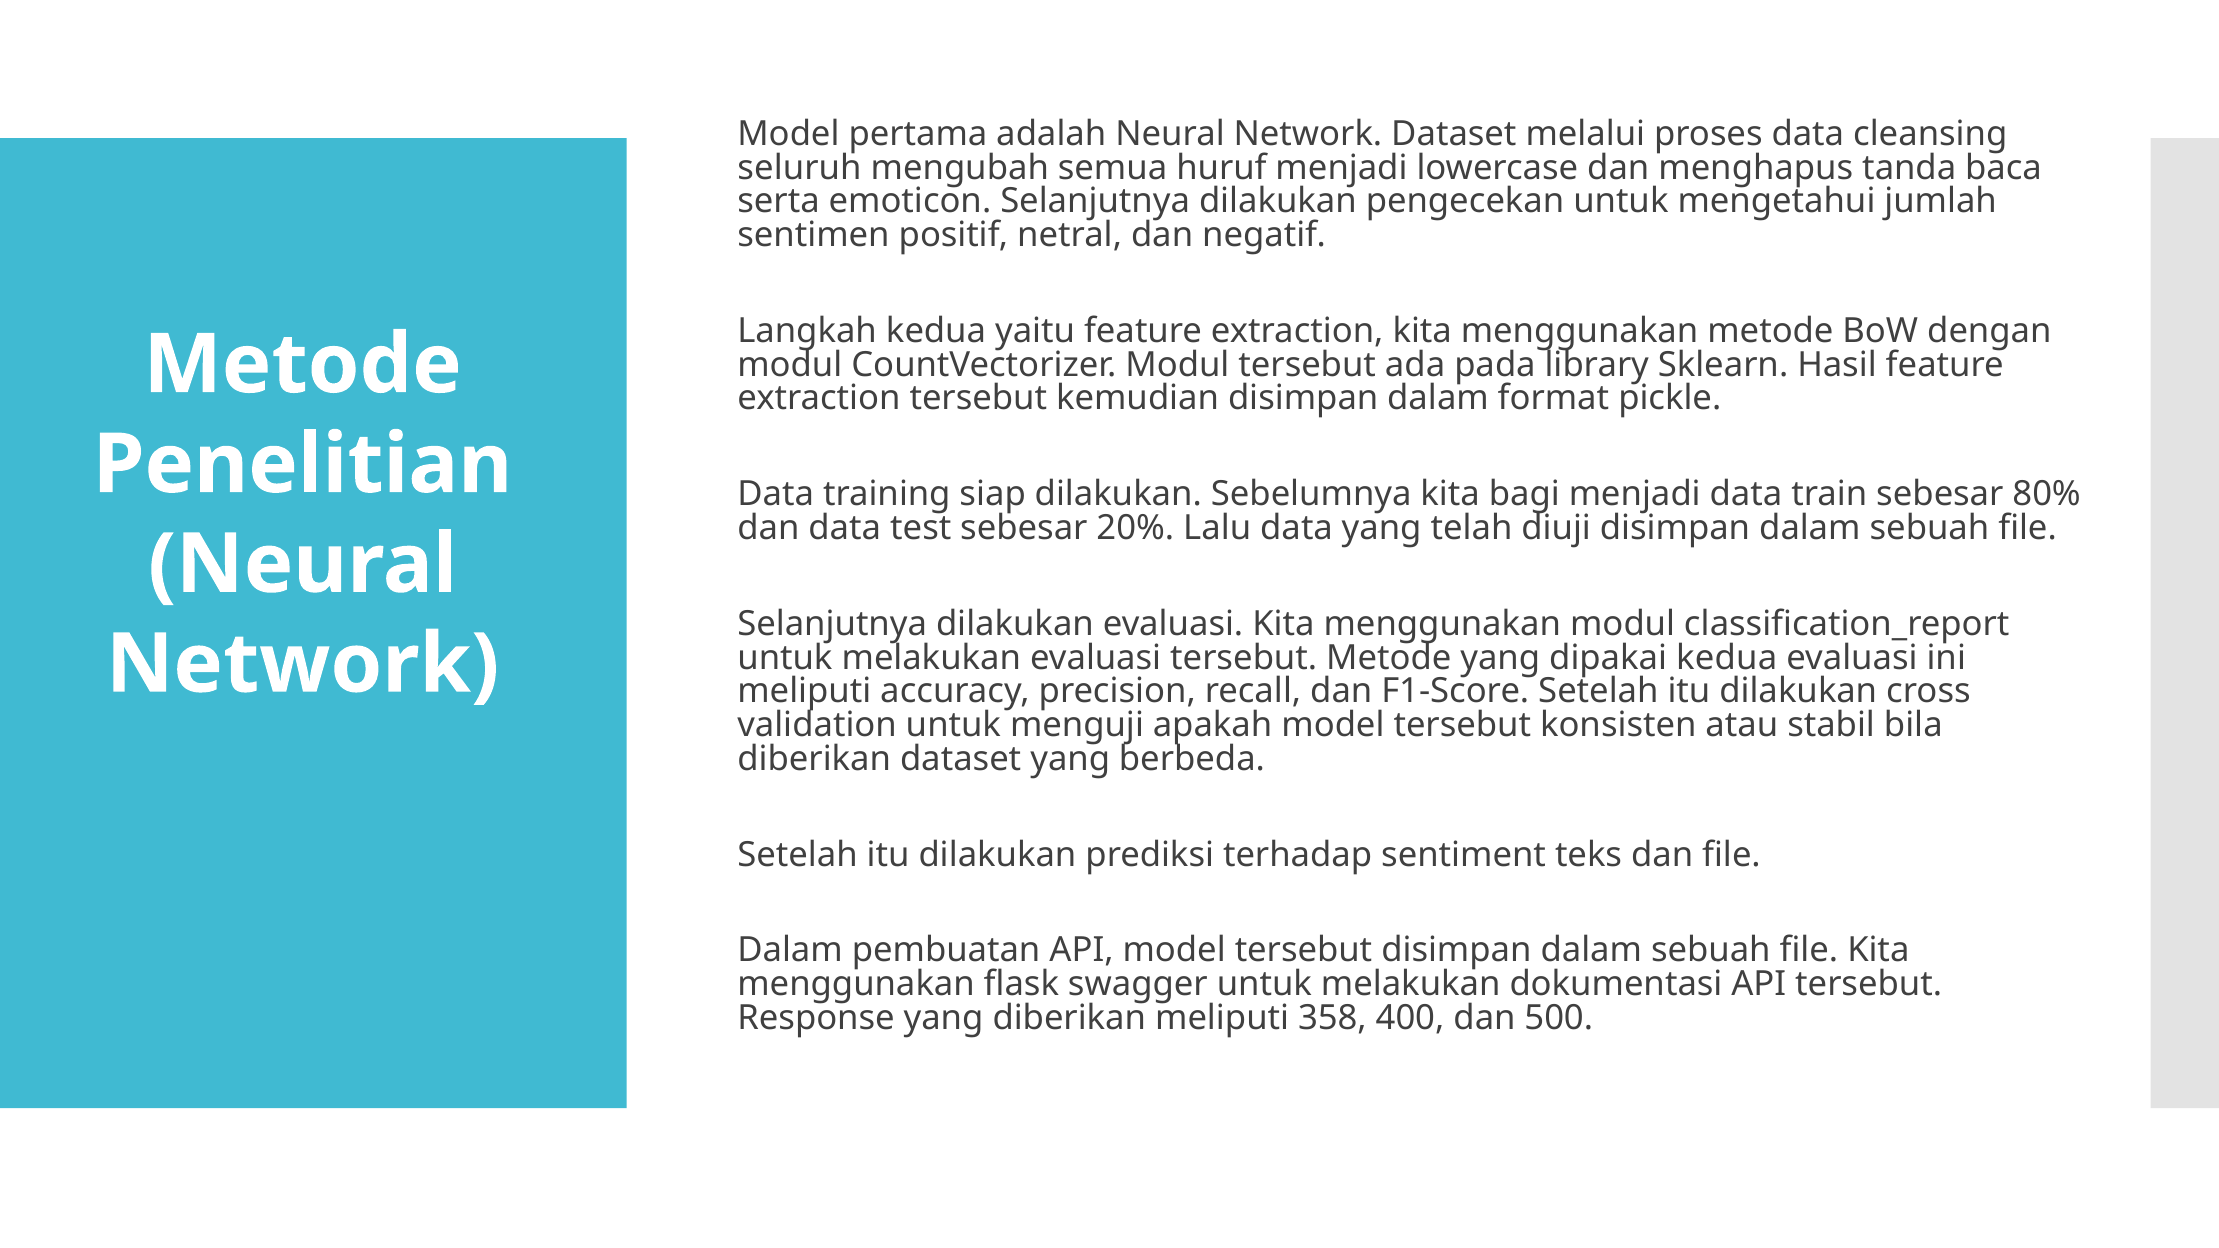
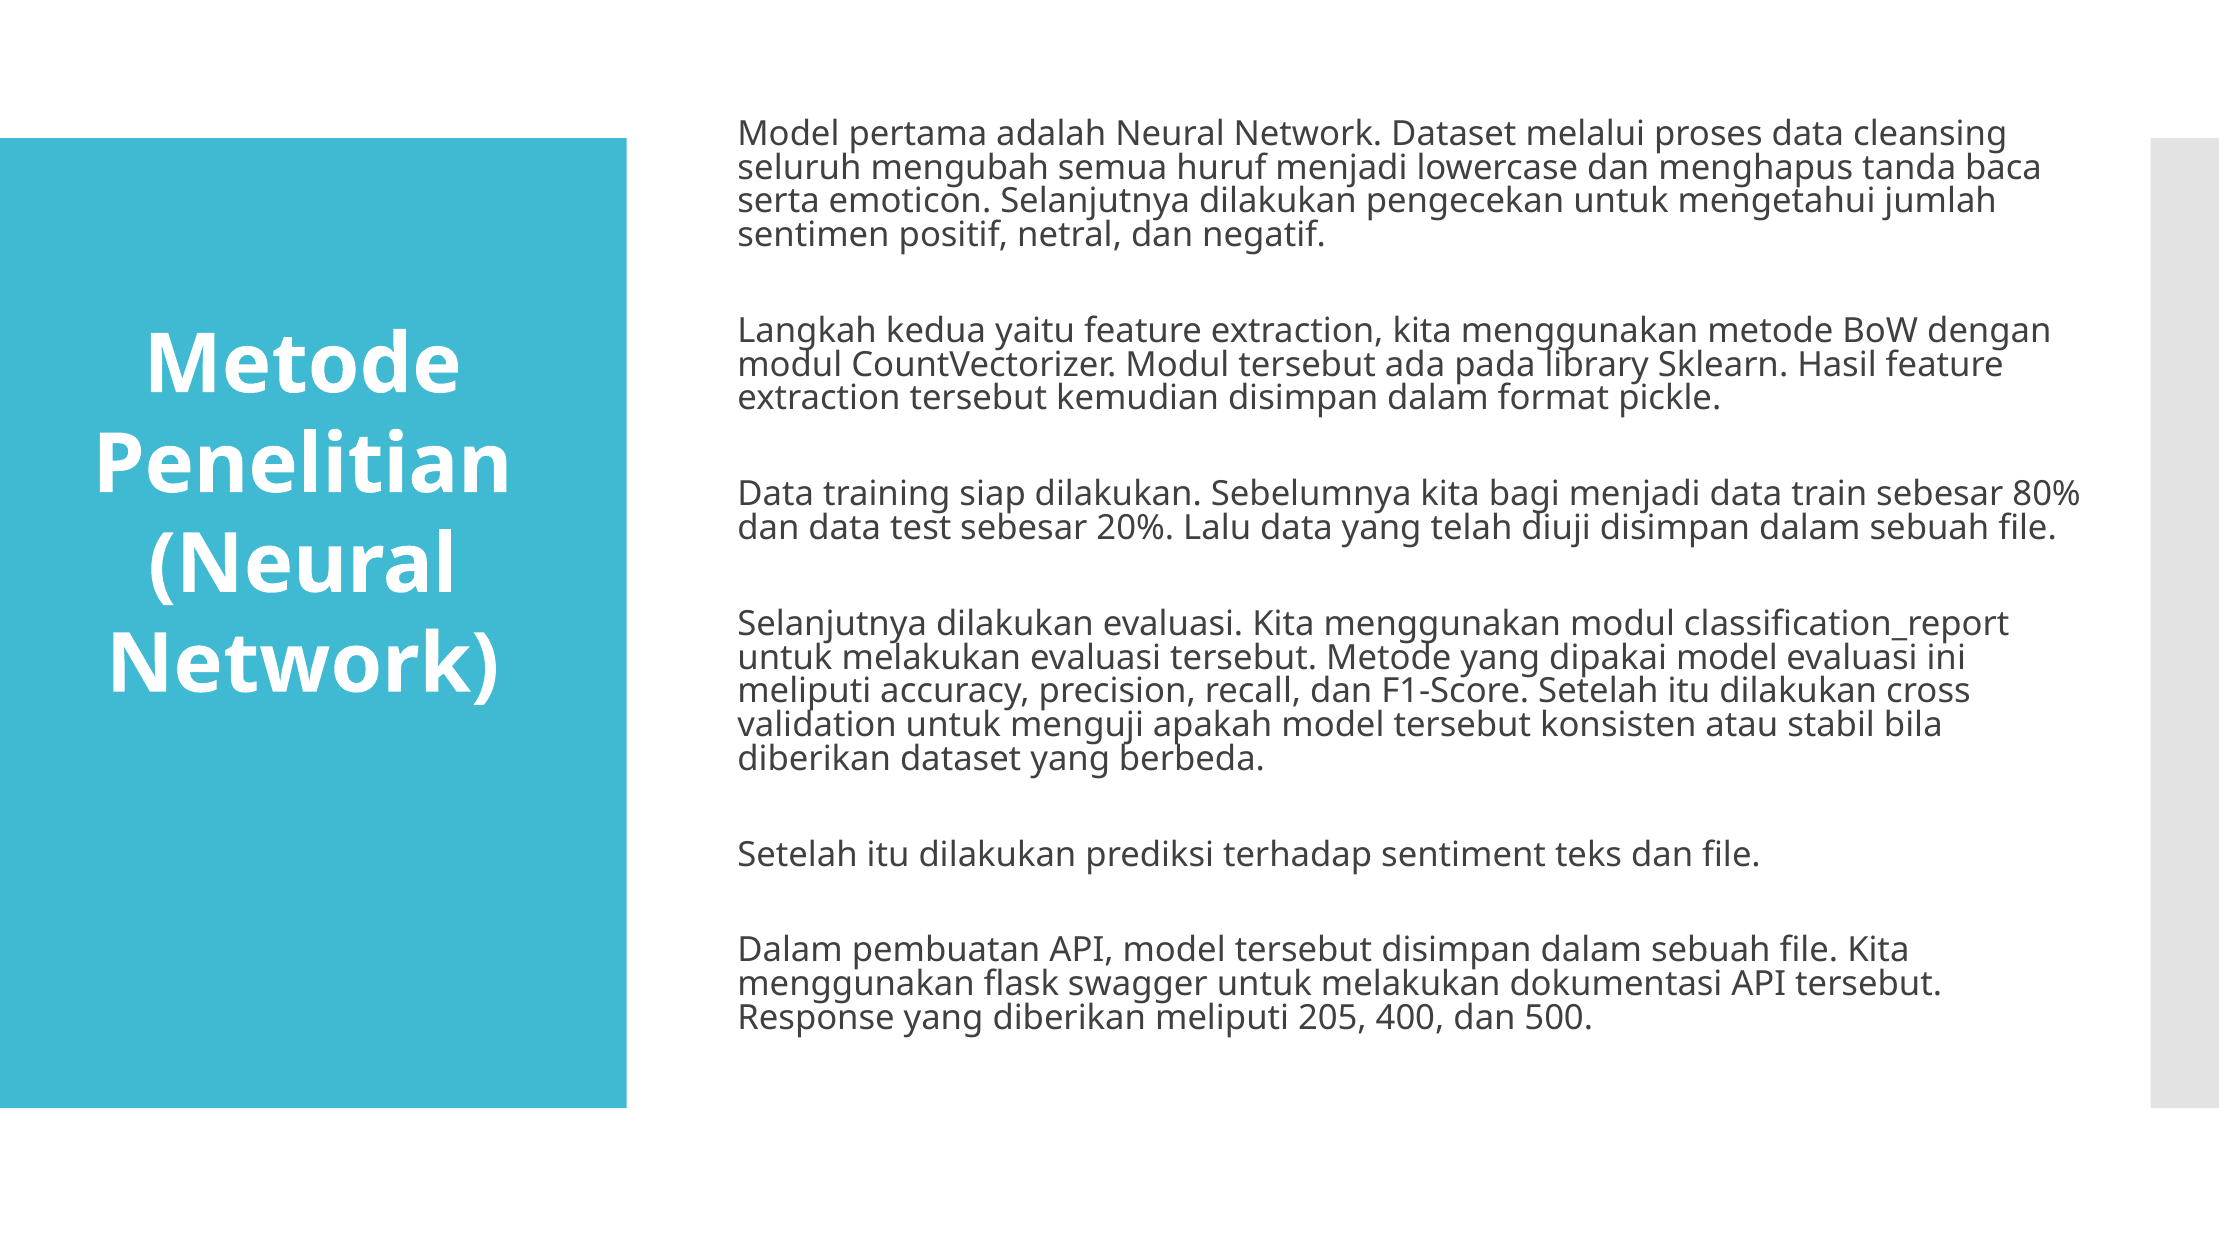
dipakai kedua: kedua -> model
358: 358 -> 205
